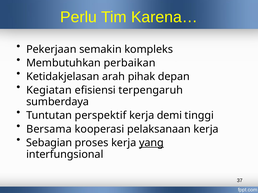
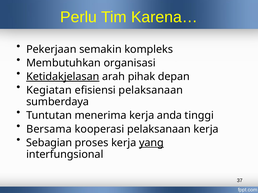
perbaikan: perbaikan -> organisasi
Ketidakjelasan underline: none -> present
efisiensi terpengaruh: terpengaruh -> pelaksanaan
perspektif: perspektif -> menerima
demi: demi -> anda
